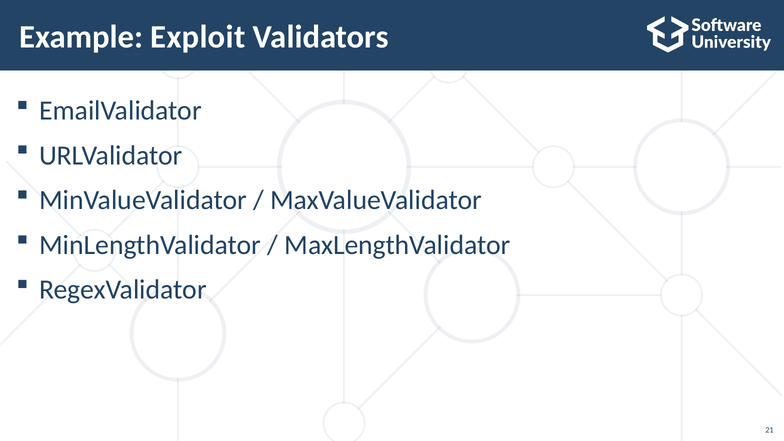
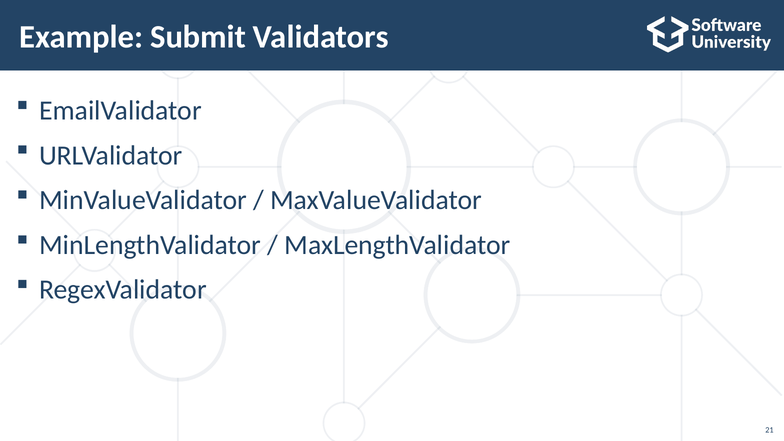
Exploit: Exploit -> Submit
